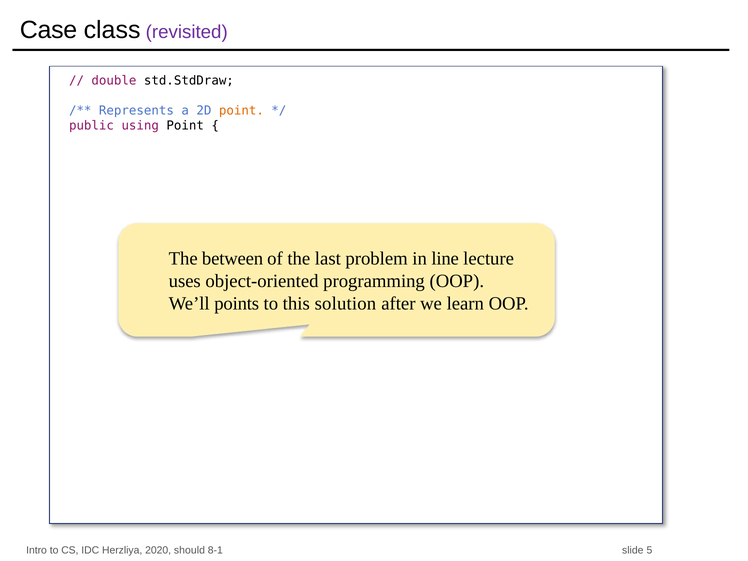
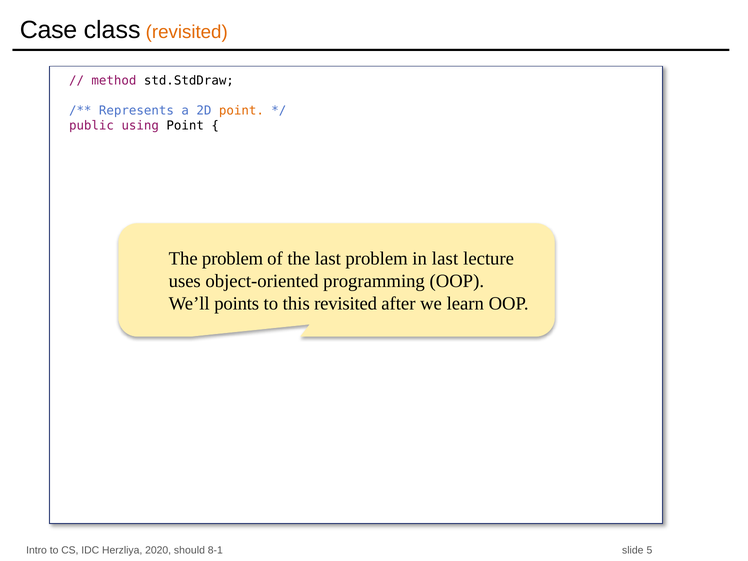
revisited at (187, 32) colour: purple -> orange
double: double -> method
The between: between -> problem
in line: line -> last
this solution: solution -> revisited
